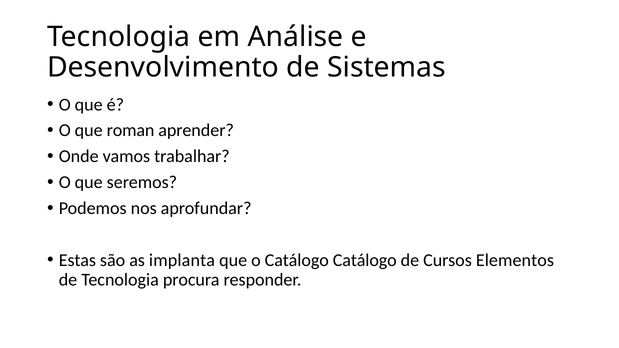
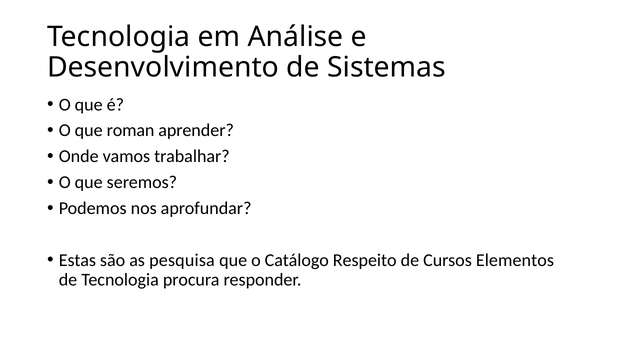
implanta: implanta -> pesquisa
Catálogo Catálogo: Catálogo -> Respeito
